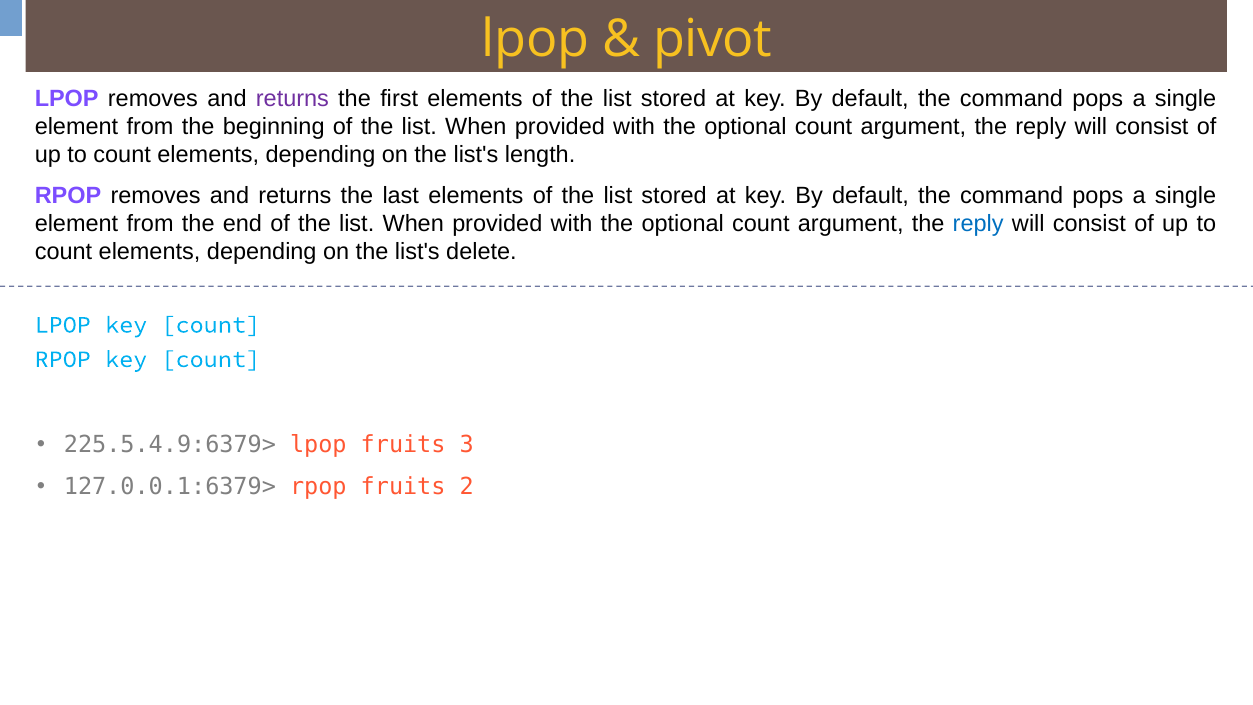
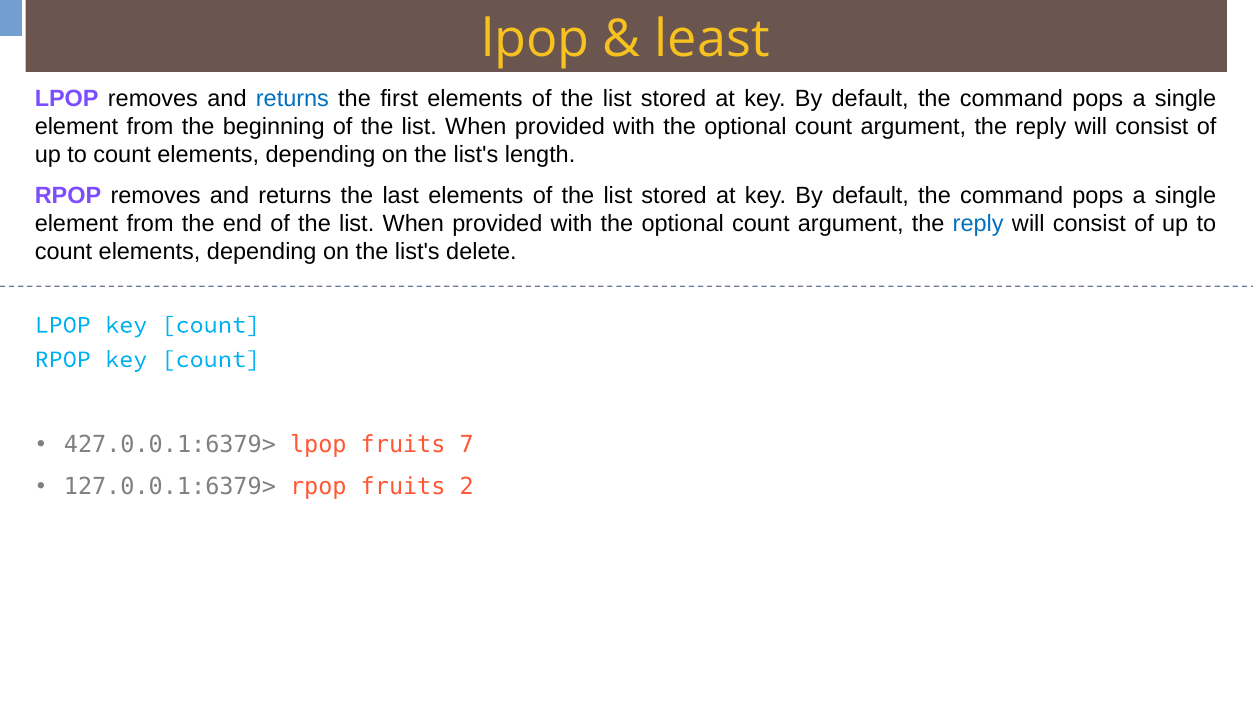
pivot: pivot -> least
returns at (292, 99) colour: purple -> blue
225.5.4.9:6379>: 225.5.4.9:6379> -> 427.0.0.1:6379>
3: 3 -> 7
